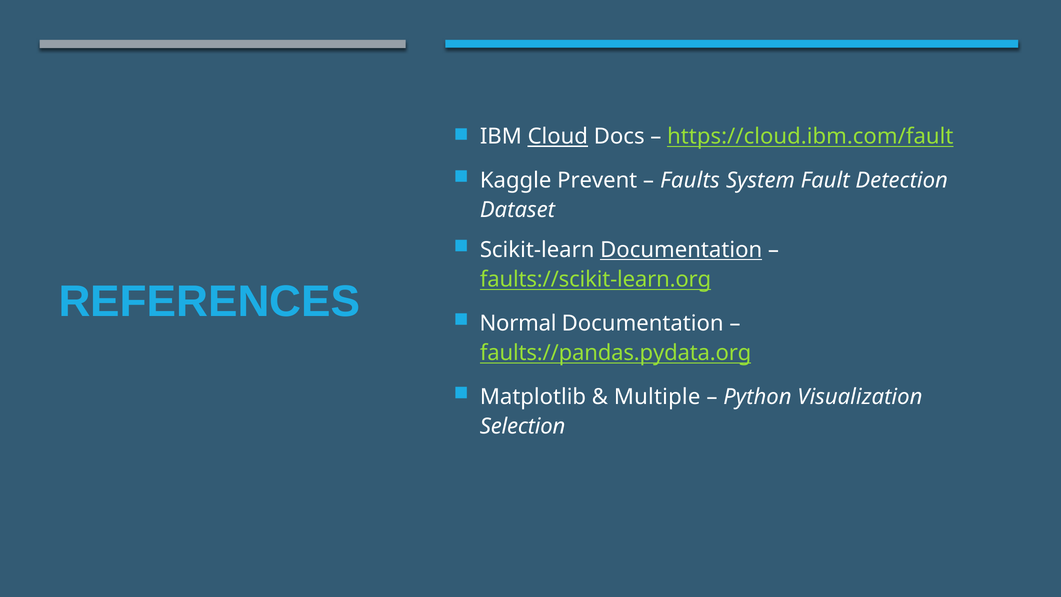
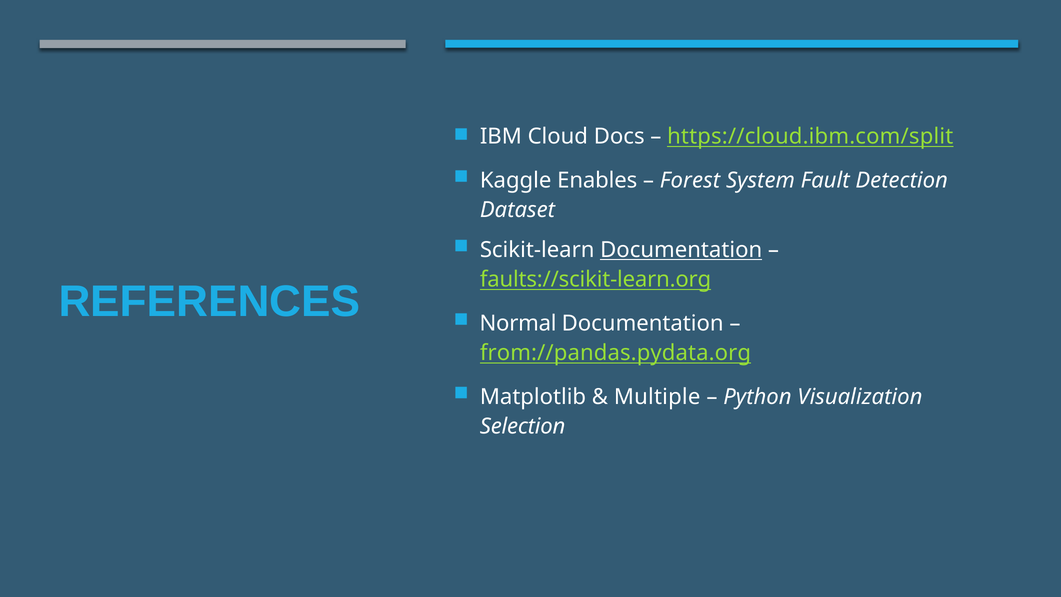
Cloud underline: present -> none
https://cloud.ibm.com/fault: https://cloud.ibm.com/fault -> https://cloud.ibm.com/split
Prevent: Prevent -> Enables
Faults: Faults -> Forest
faults://pandas.pydata.org: faults://pandas.pydata.org -> from://pandas.pydata.org
